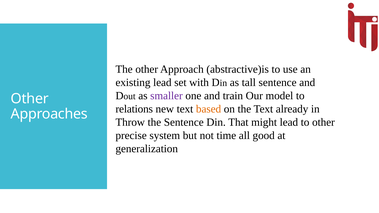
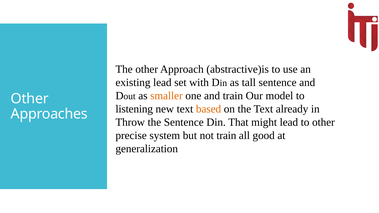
smaller colour: purple -> orange
relations: relations -> listening
not time: time -> train
